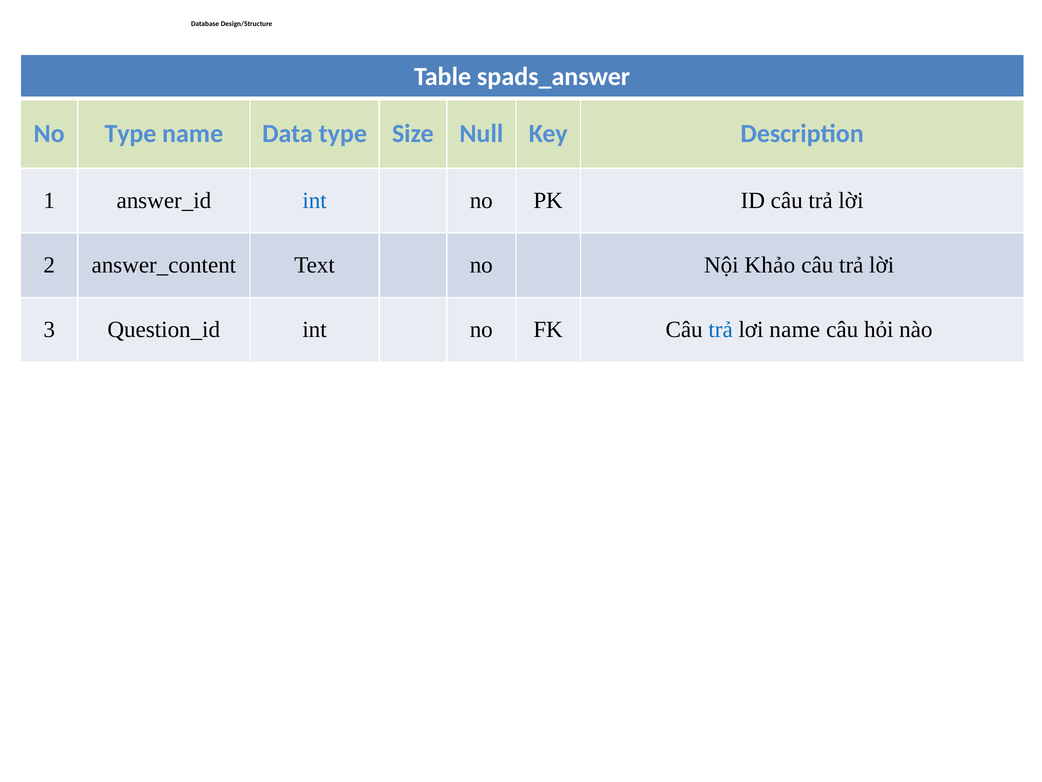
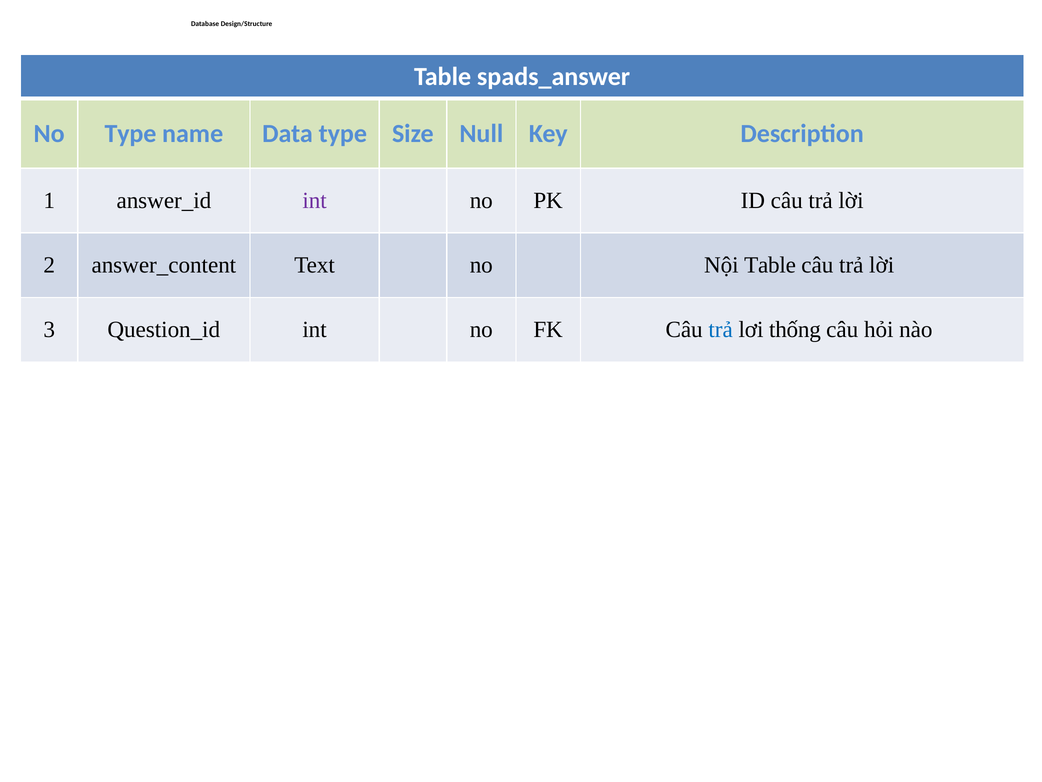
int at (315, 201) colour: blue -> purple
Nội Khảo: Khảo -> Table
lơi name: name -> thống
